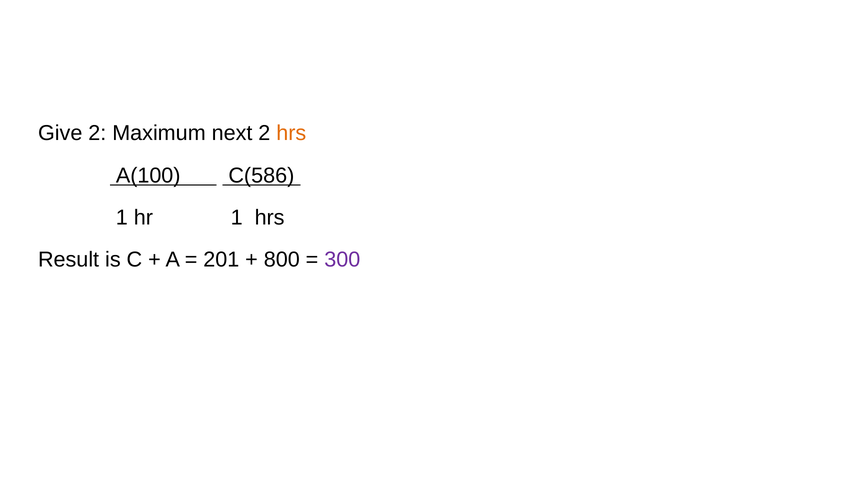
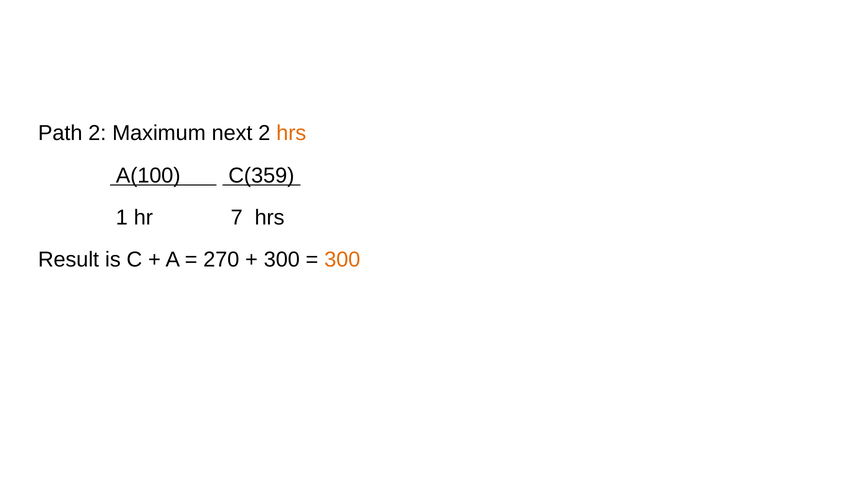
Give: Give -> Path
C(586: C(586 -> C(359
hr 1: 1 -> 7
201: 201 -> 270
800 at (282, 260): 800 -> 300
300 at (342, 260) colour: purple -> orange
